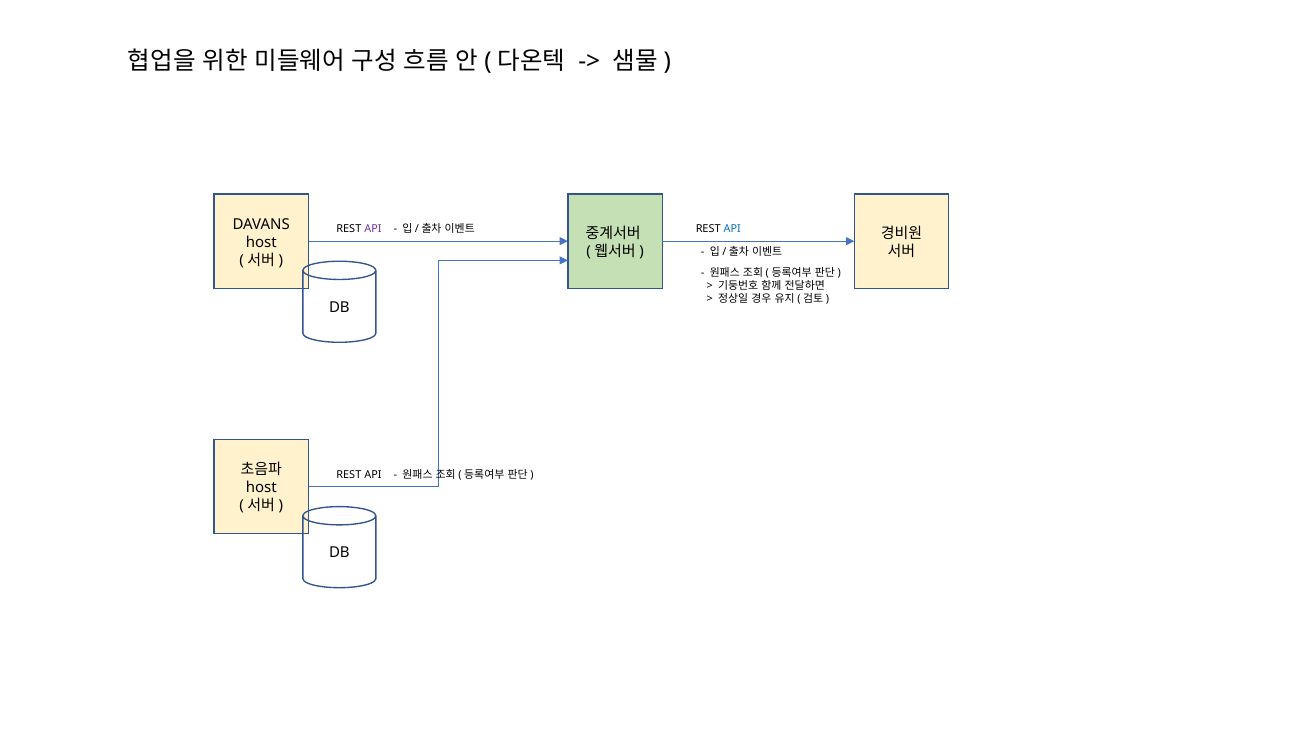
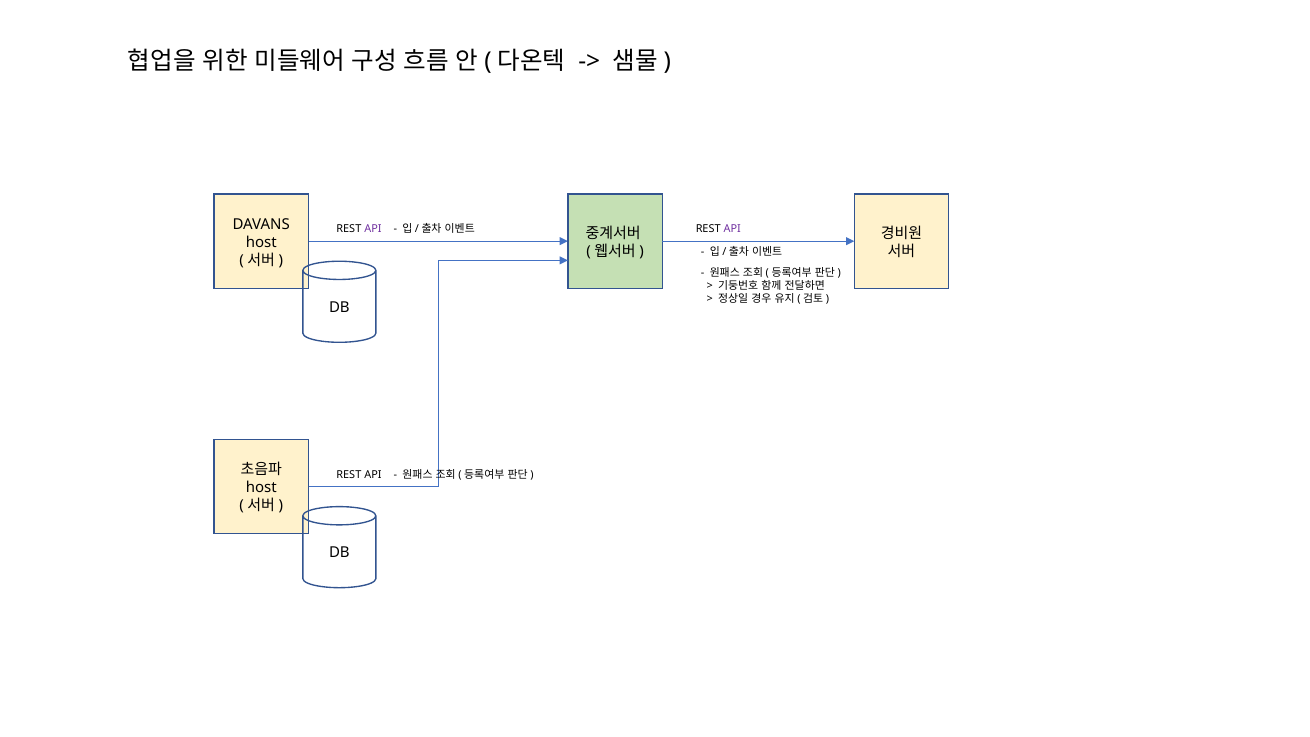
API at (732, 229) colour: blue -> purple
